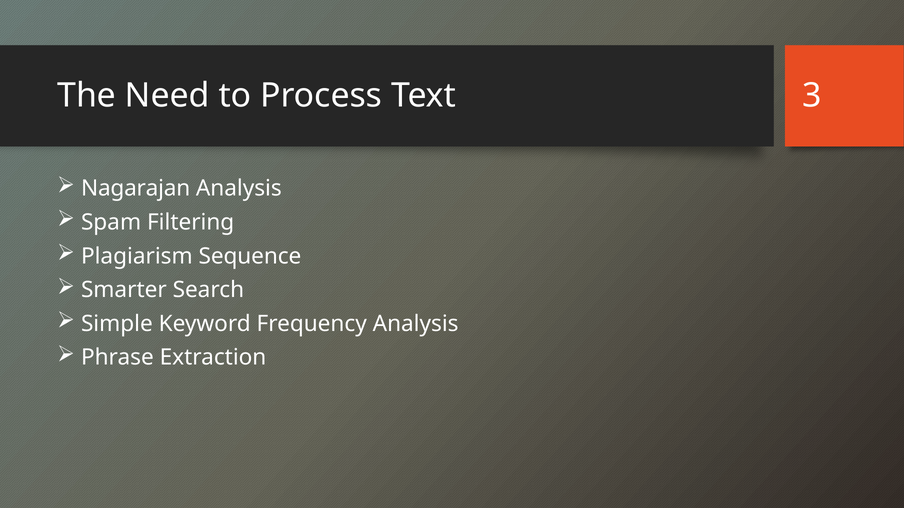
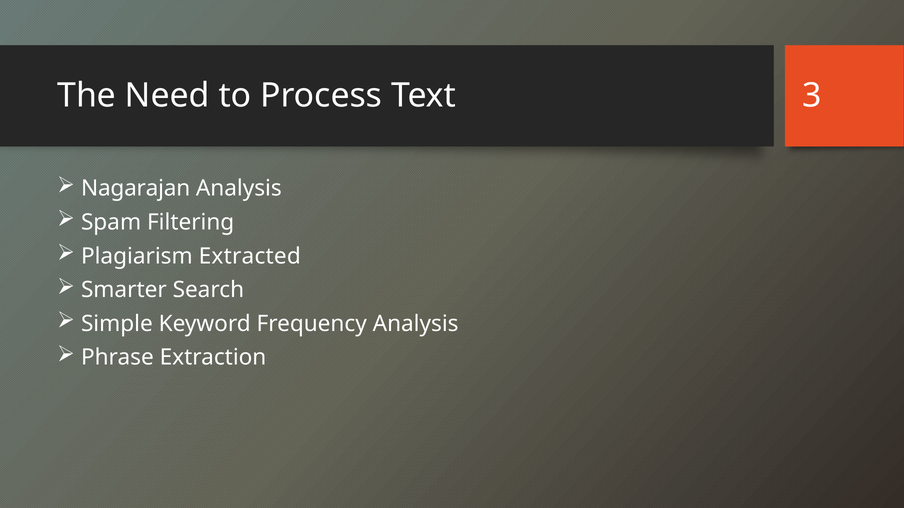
Sequence: Sequence -> Extracted
